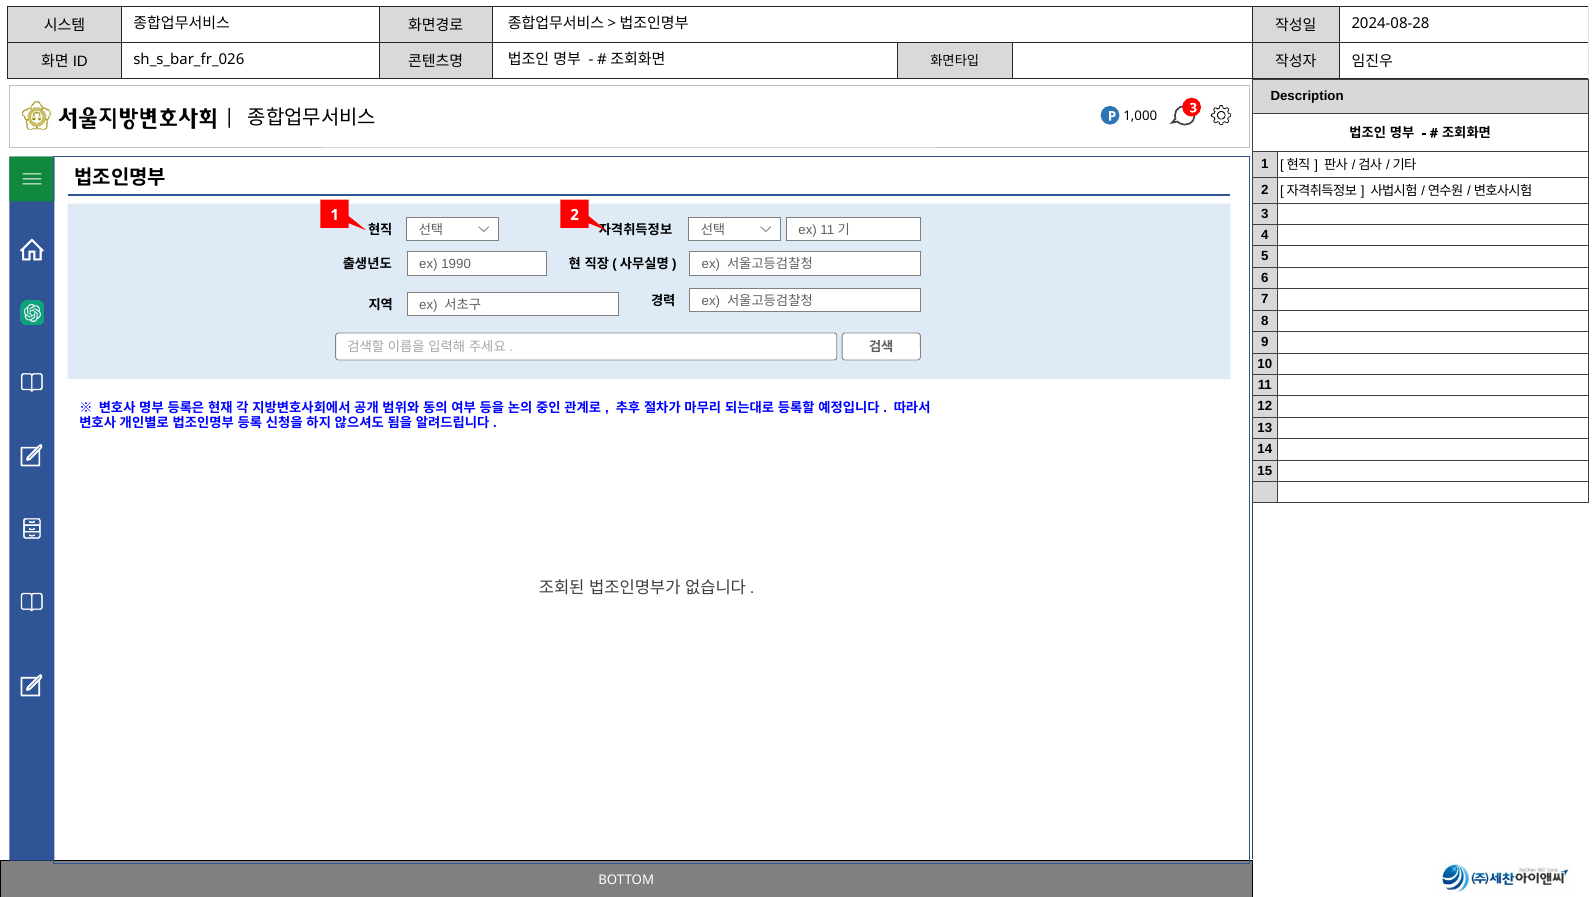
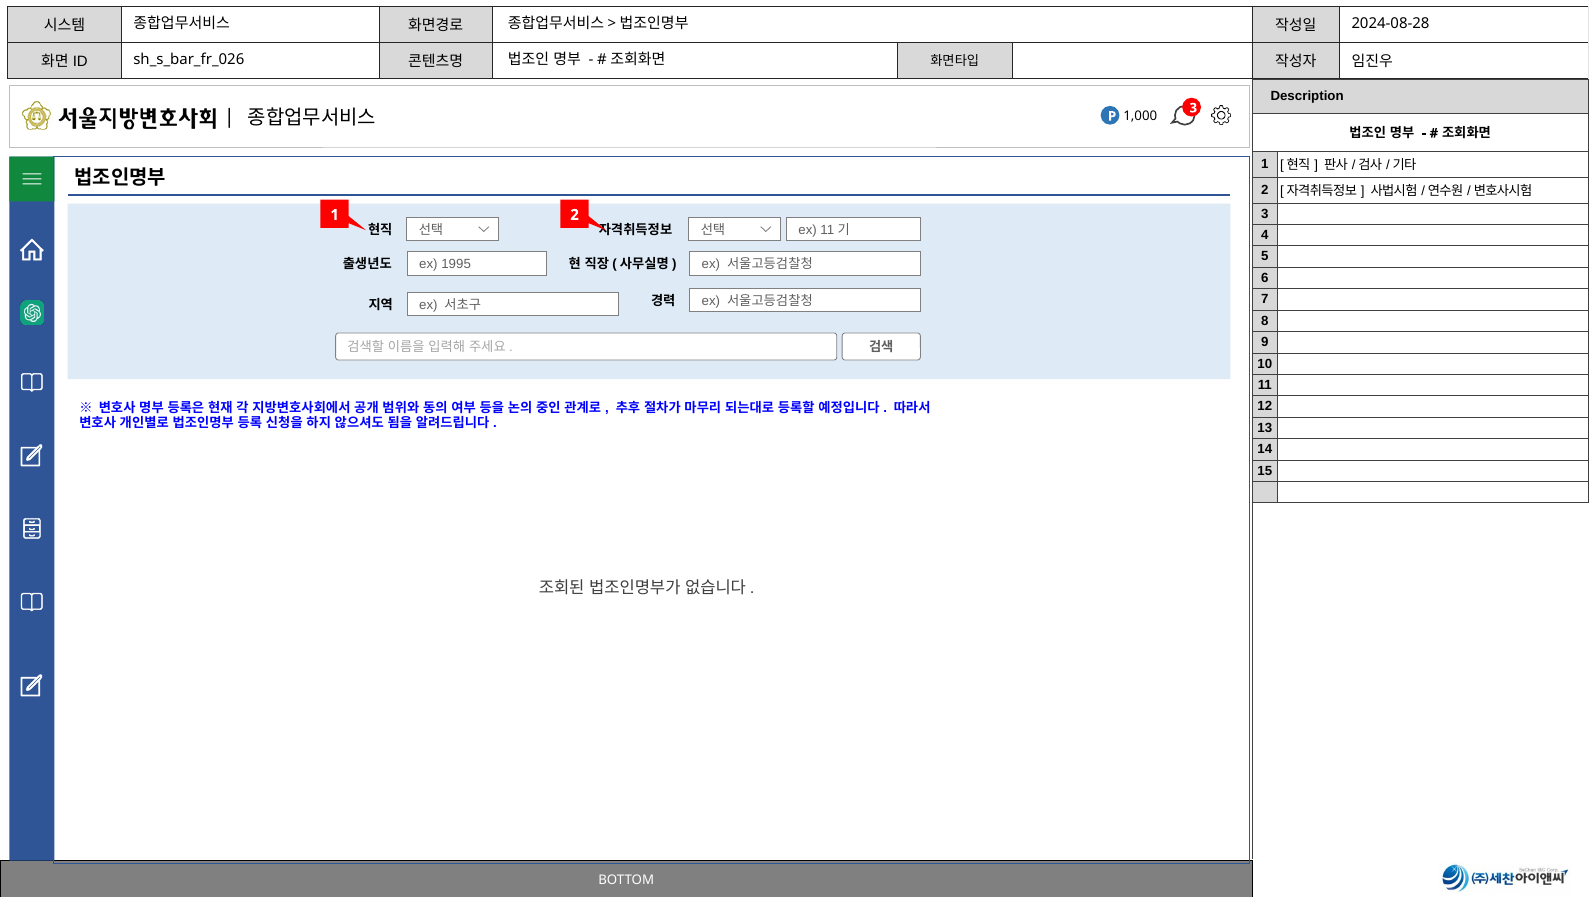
1990: 1990 -> 1995
